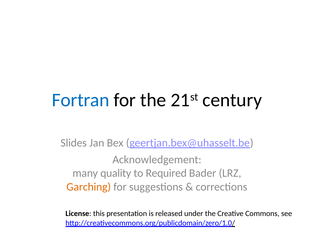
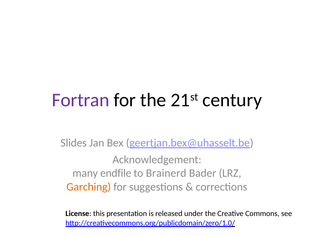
Fortran colour: blue -> purple
quality: quality -> endfile
Required: Required -> Brainerd
